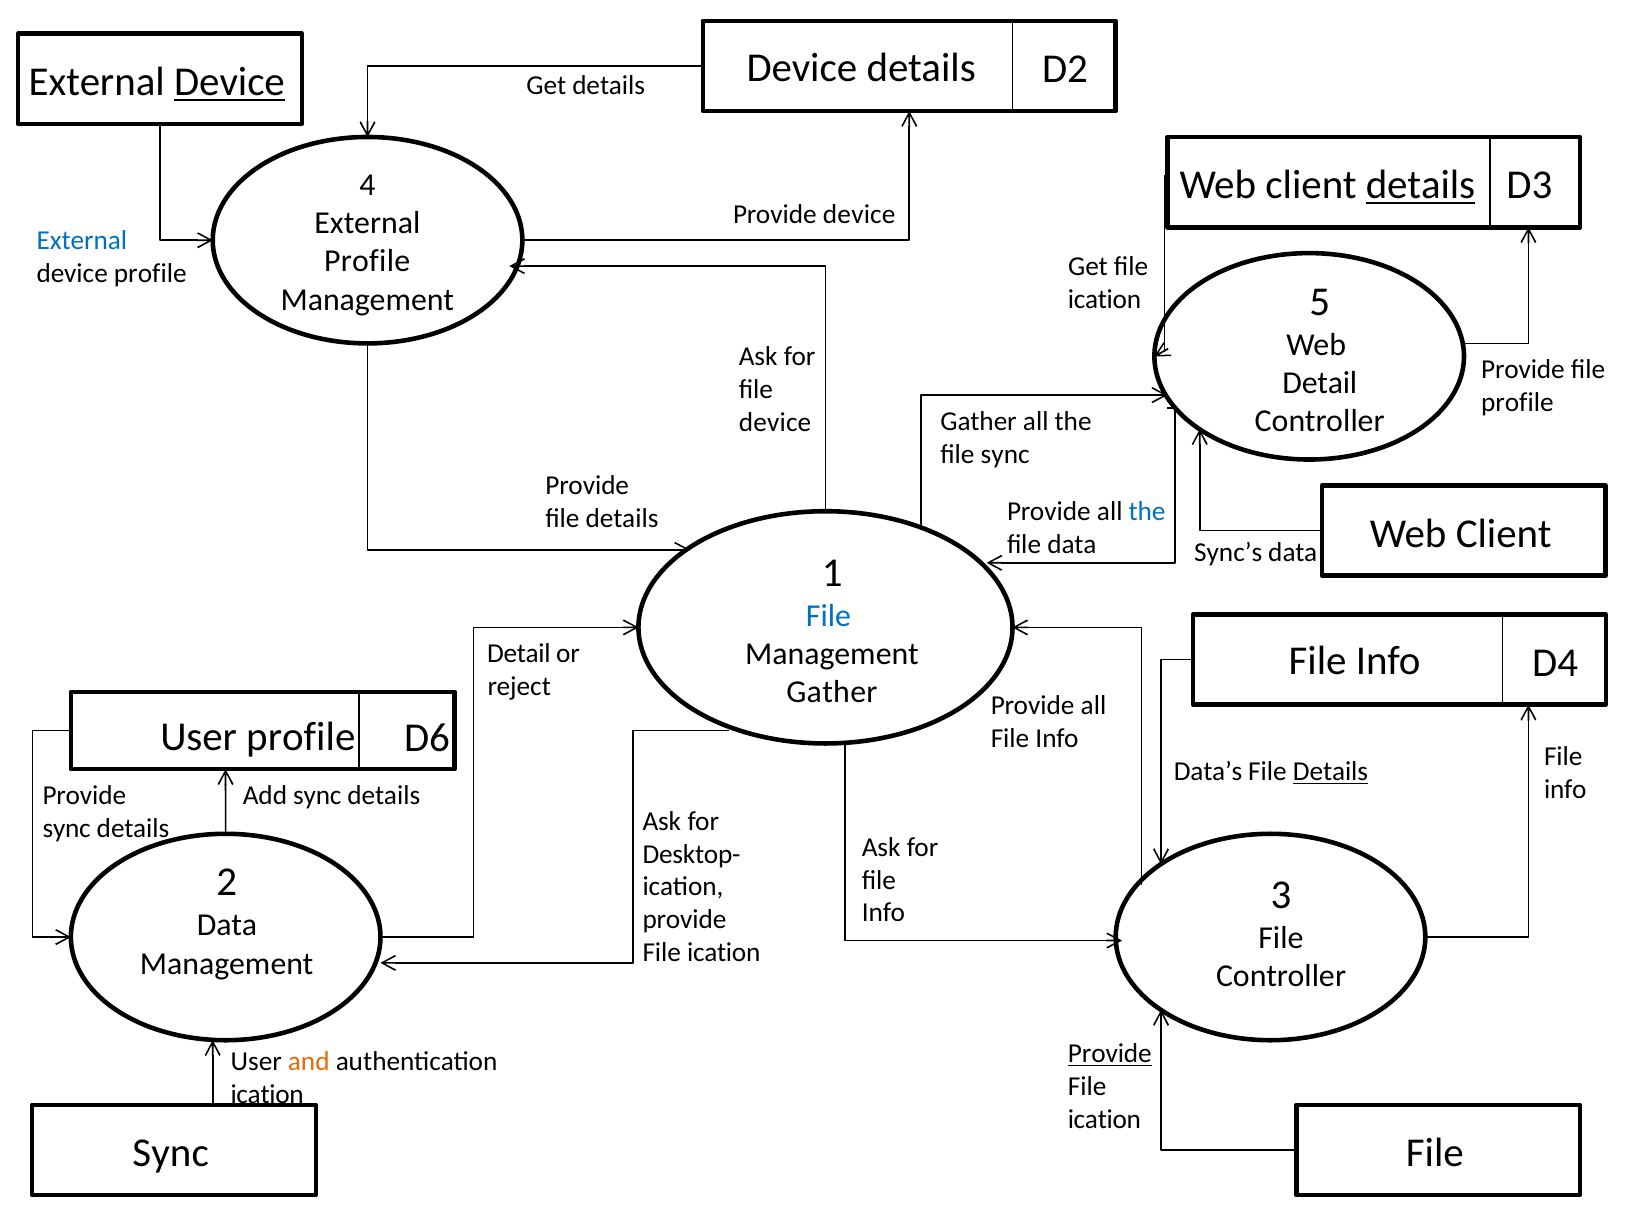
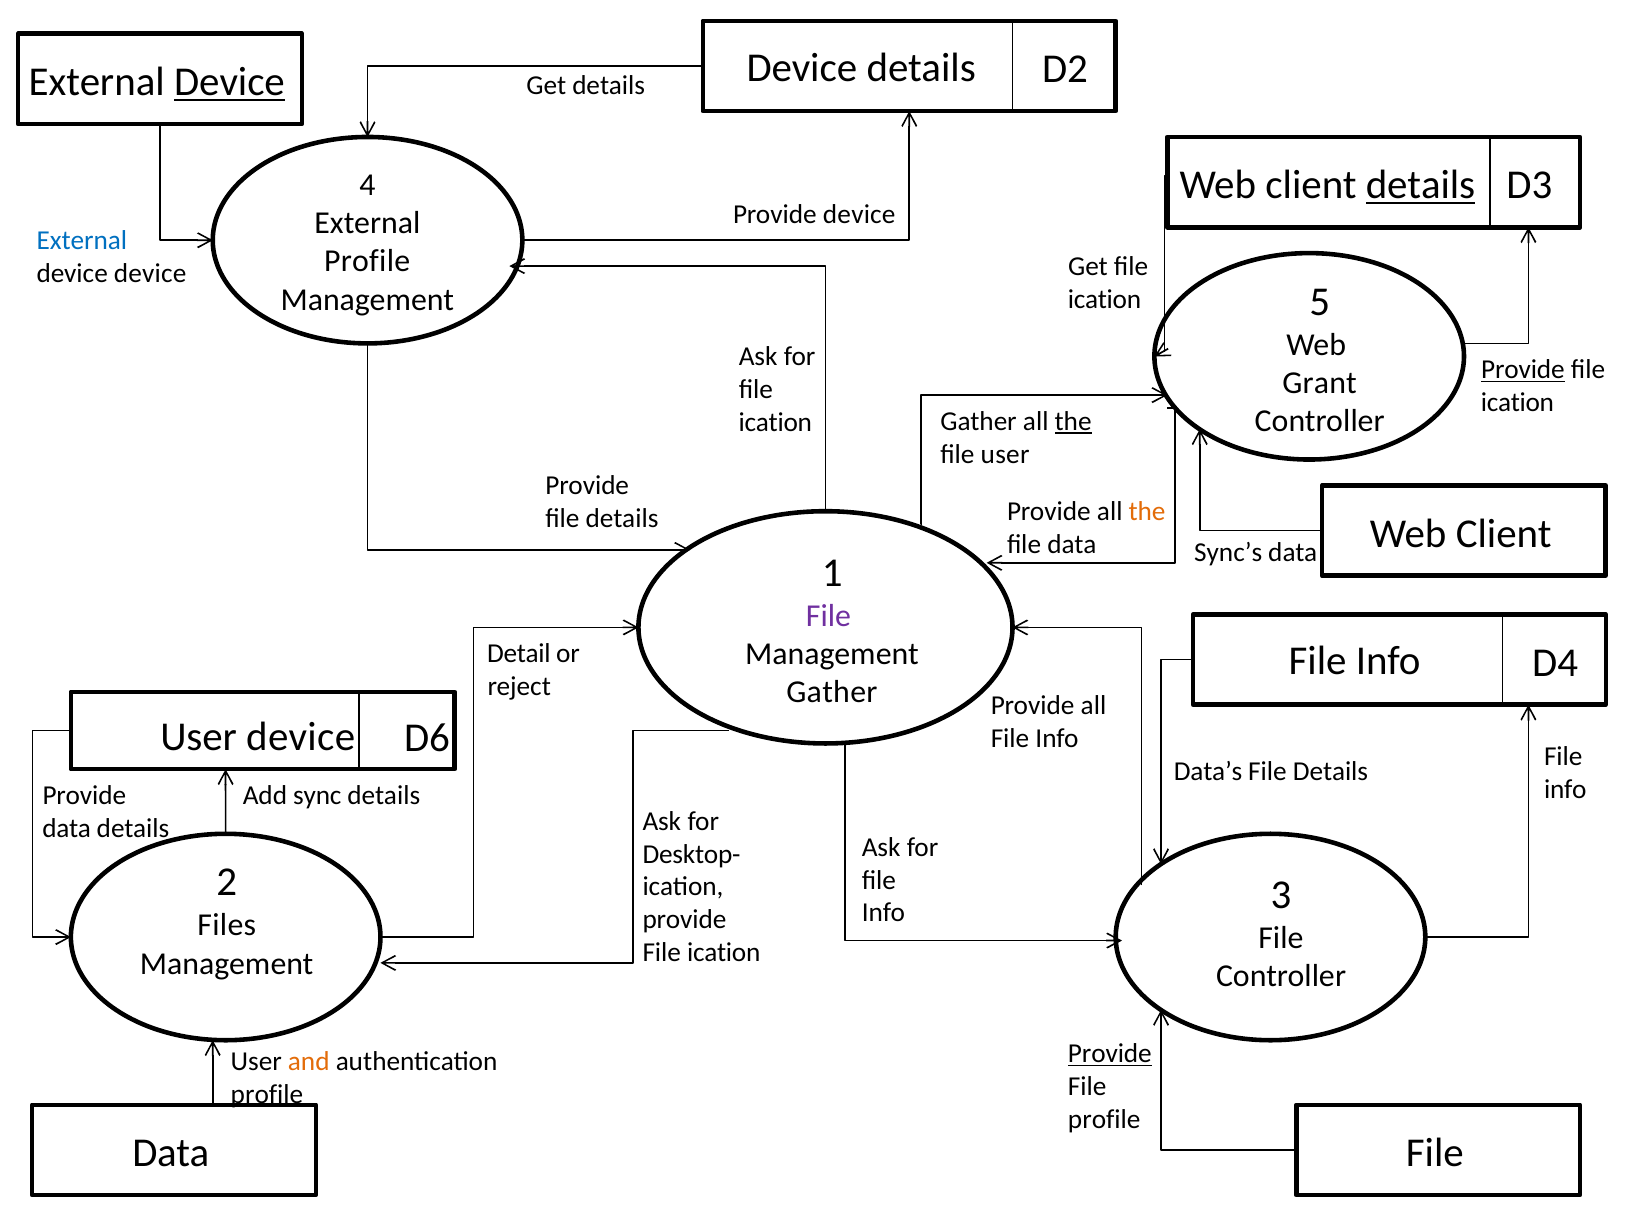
profile at (150, 273): profile -> device
Provide at (1523, 370) underline: none -> present
Detail at (1320, 383): Detail -> Grant
profile at (1517, 402): profile -> ication
the at (1073, 421) underline: none -> present
device at (775, 422): device -> ication
file sync: sync -> user
the at (1147, 512) colour: blue -> orange
File at (828, 615) colour: blue -> purple
User profile: profile -> device
Details at (1330, 771) underline: present -> none
sync at (67, 828): sync -> data
Data at (227, 925): Data -> Files
ication at (267, 1094): ication -> profile
ication at (1104, 1119): ication -> profile
Sync at (171, 1153): Sync -> Data
